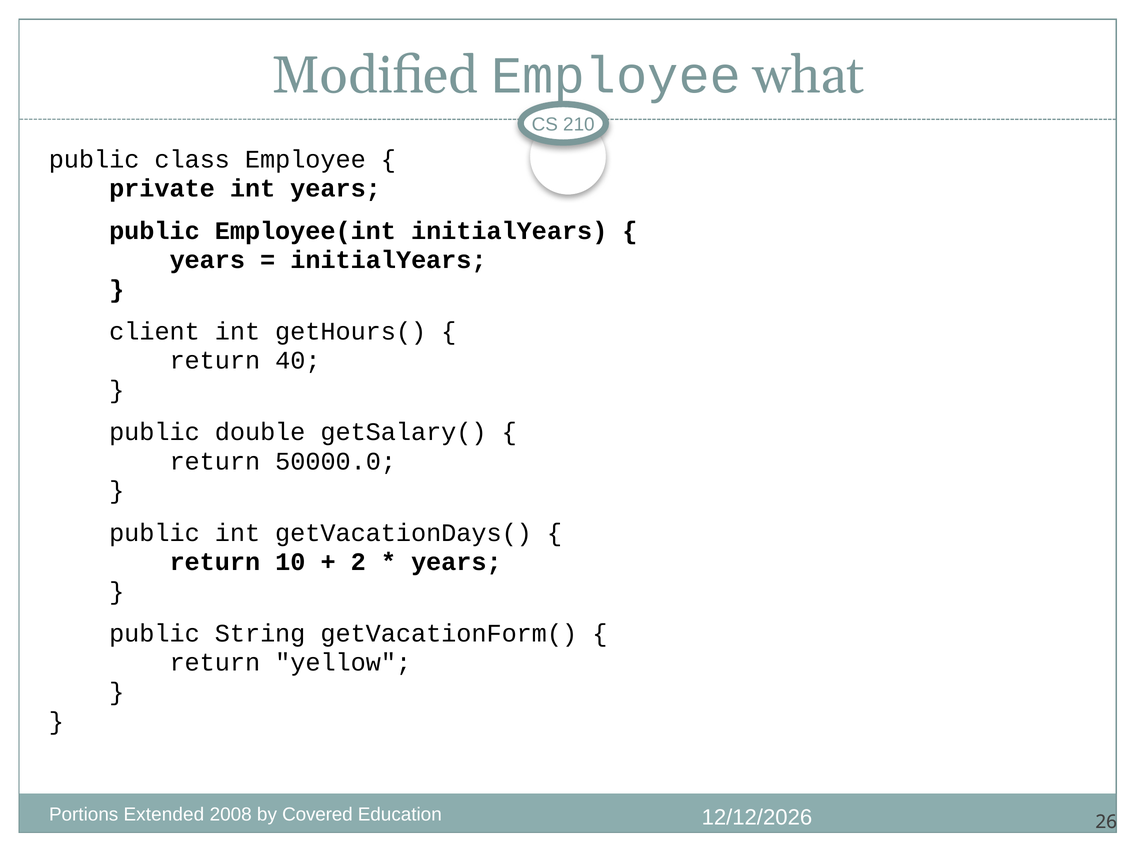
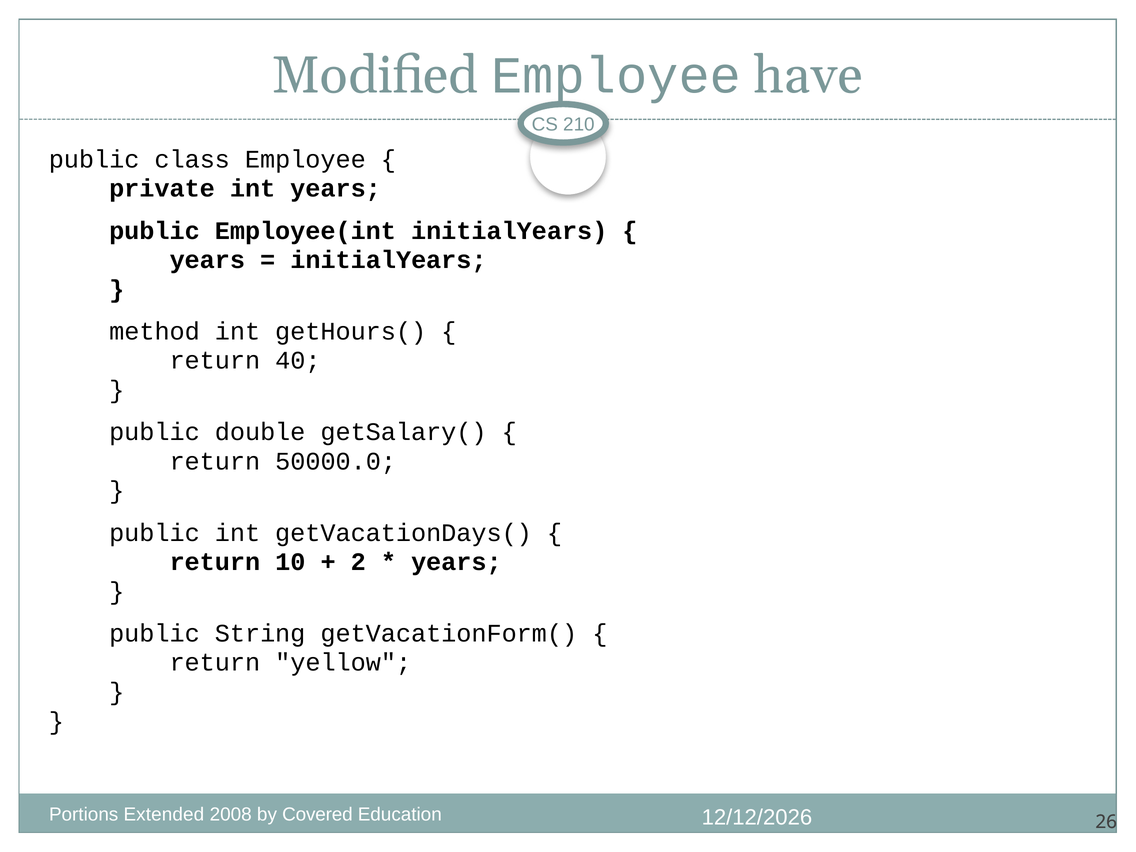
what: what -> have
client: client -> method
